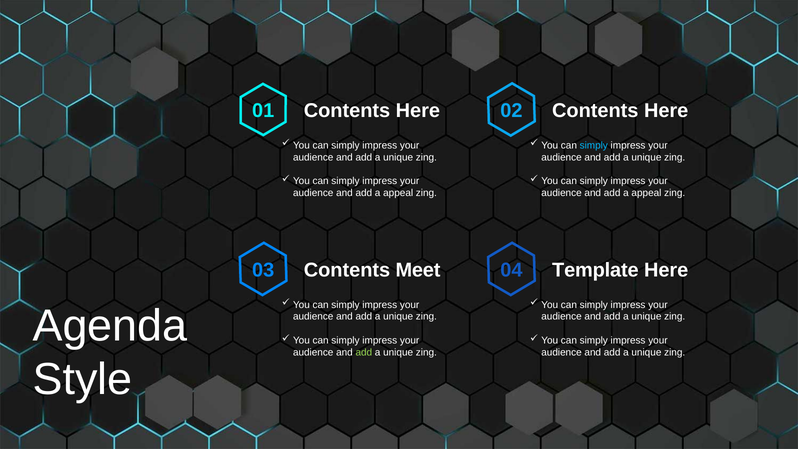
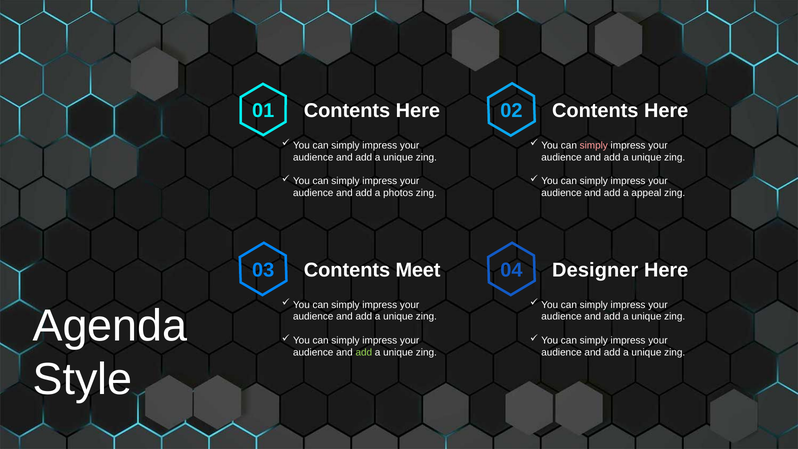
simply at (594, 145) colour: light blue -> pink
appeal at (398, 193): appeal -> photos
Template: Template -> Designer
